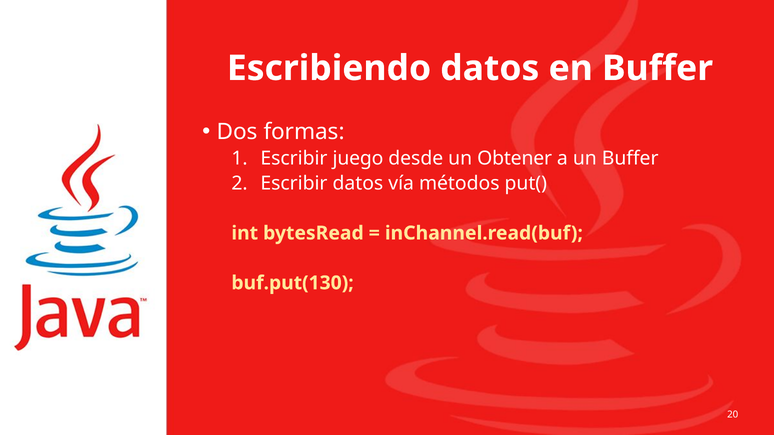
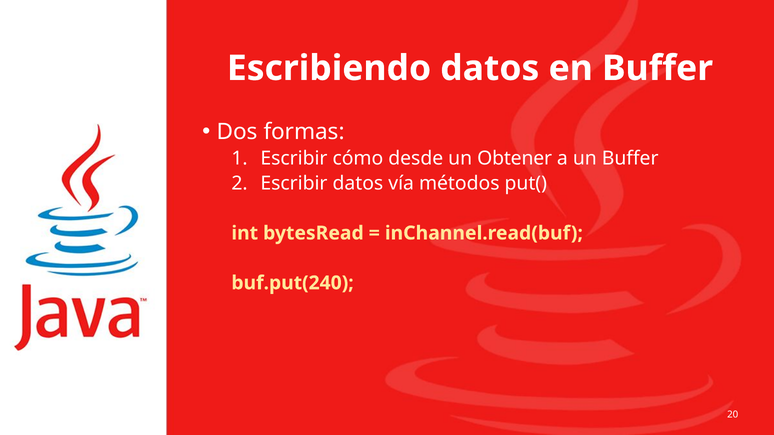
juego: juego -> cómo
buf.put(130: buf.put(130 -> buf.put(240
